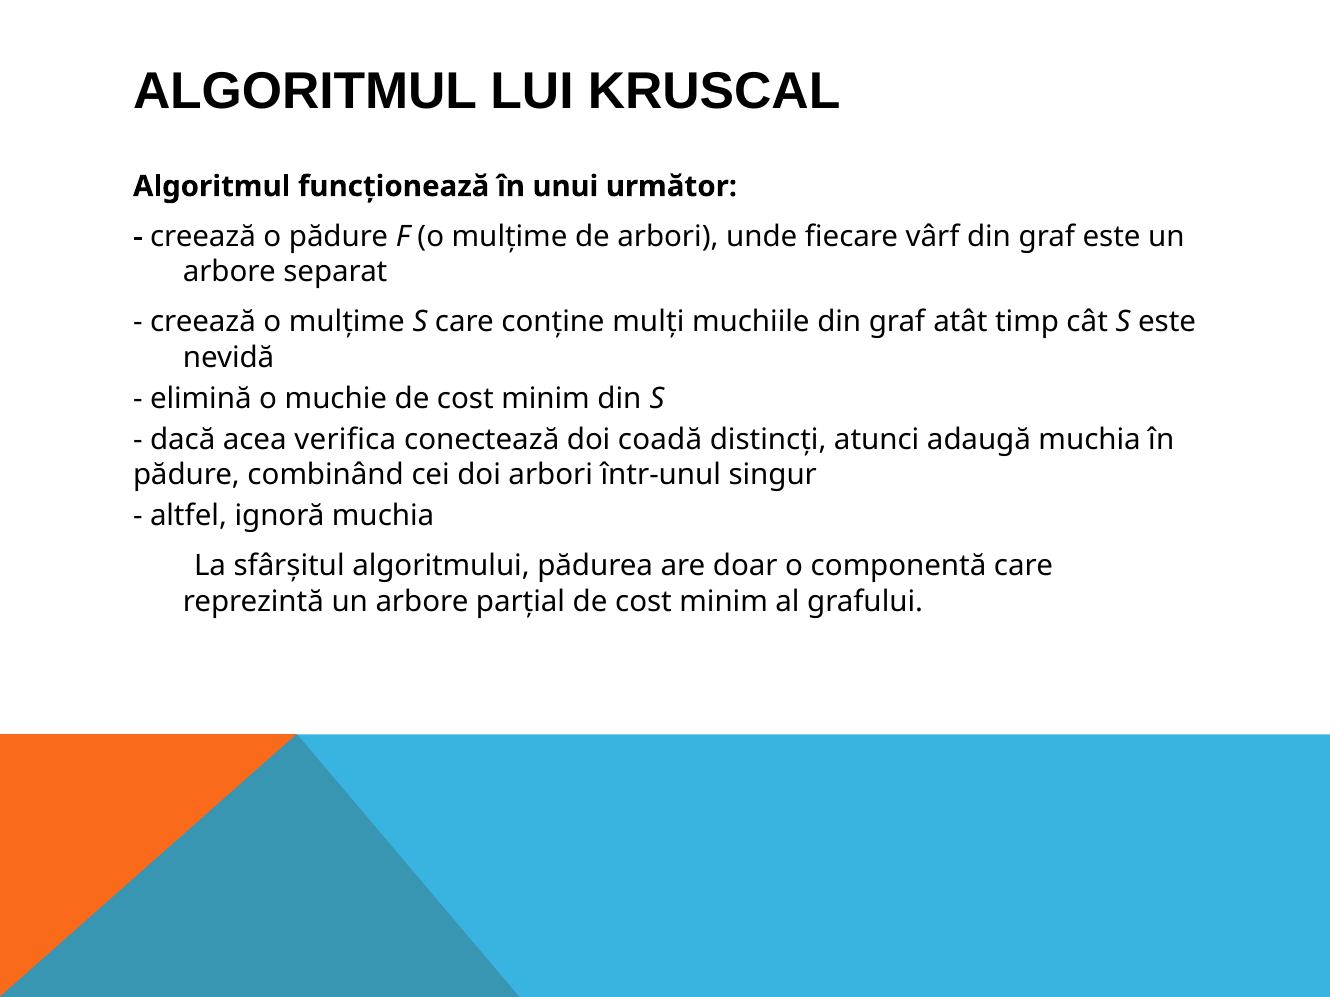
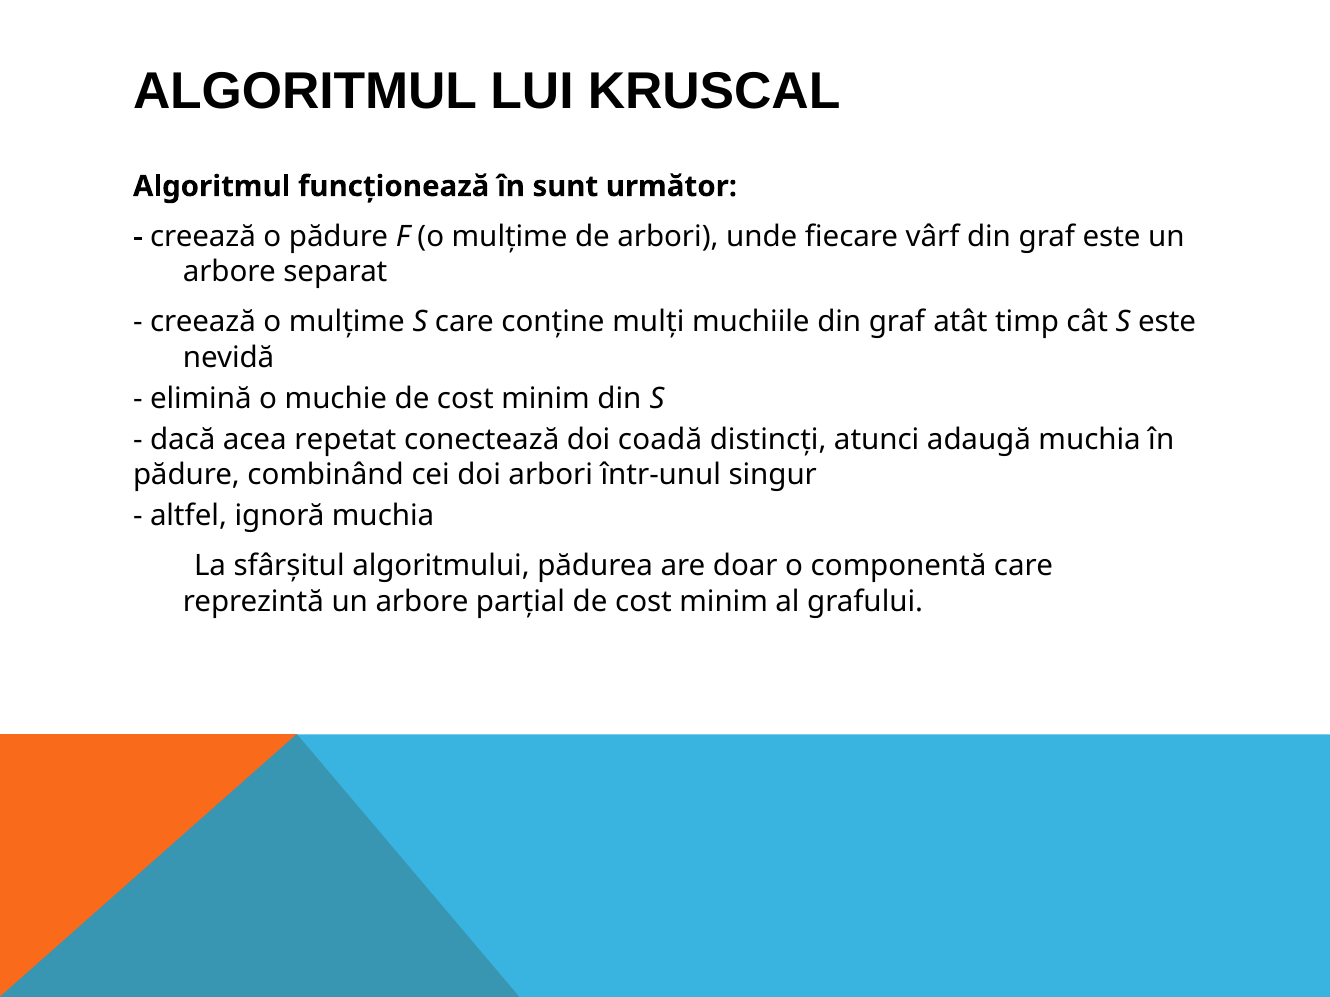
unui: unui -> sunt
verifica: verifica -> repetat
